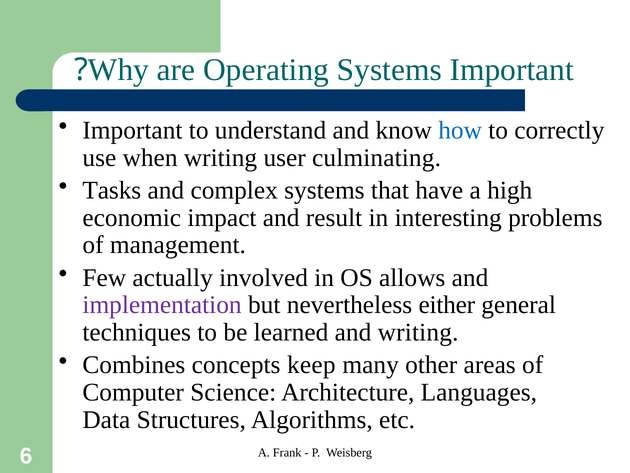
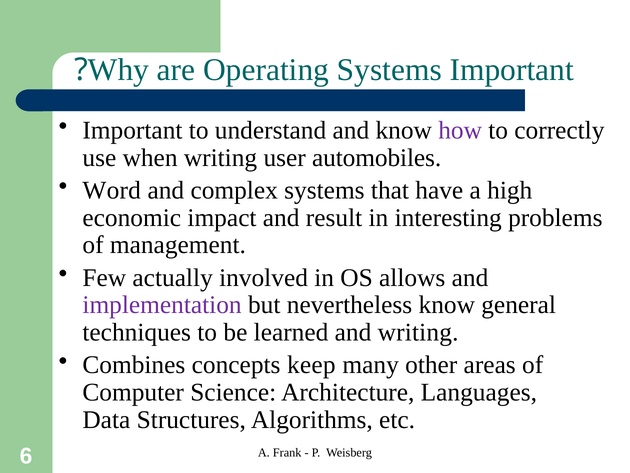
how colour: blue -> purple
culminating: culminating -> automobiles
Tasks: Tasks -> Word
nevertheless either: either -> know
